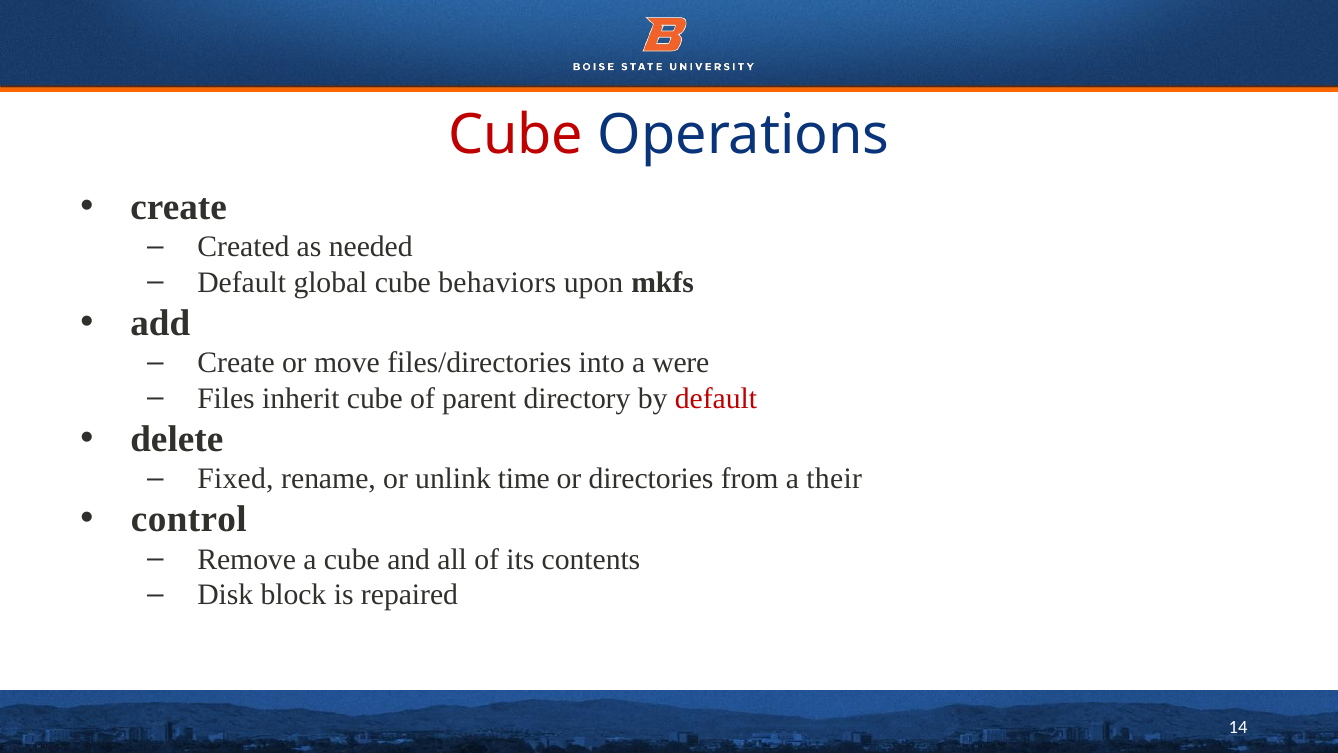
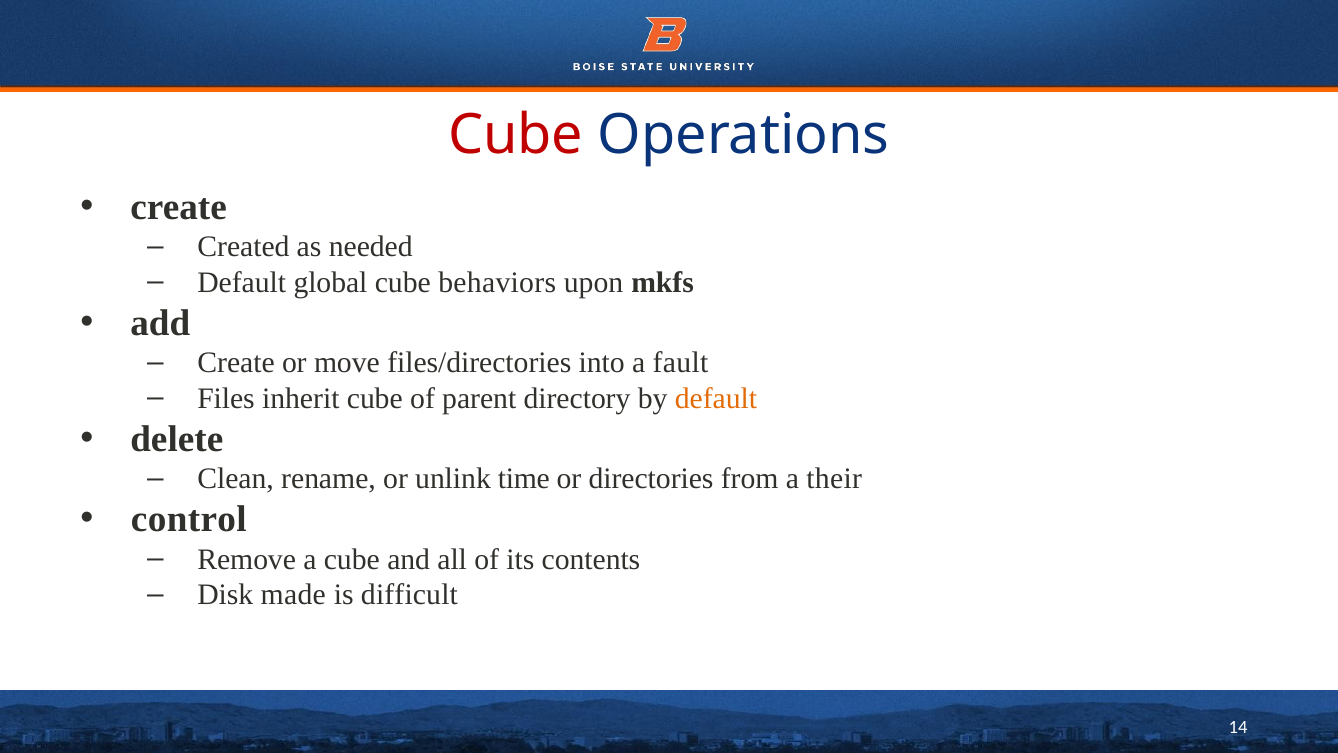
were: were -> fault
default at (716, 398) colour: red -> orange
Fixed: Fixed -> Clean
block: block -> made
repaired: repaired -> difficult
